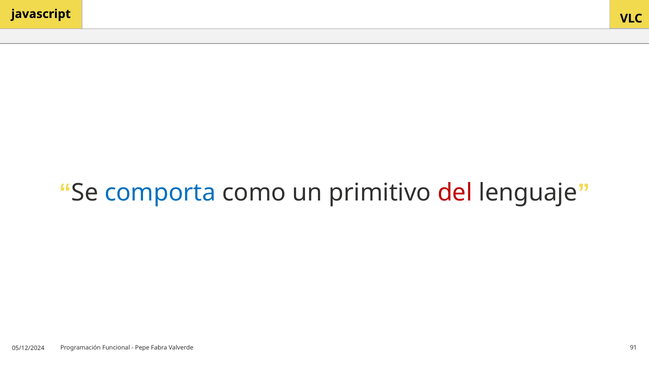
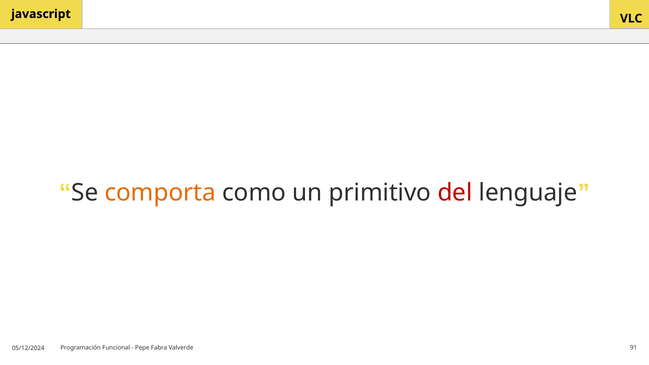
comporta colour: blue -> orange
